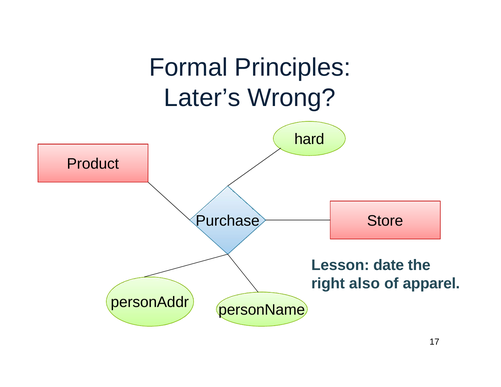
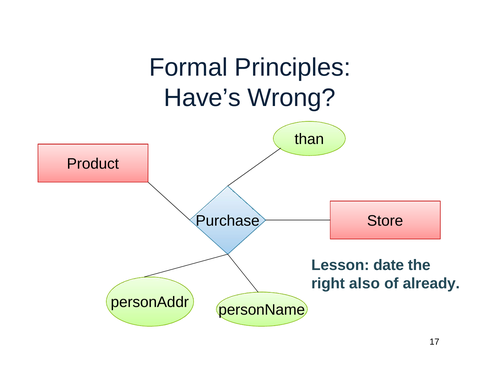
Later’s: Later’s -> Have’s
hard: hard -> than
apparel: apparel -> already
